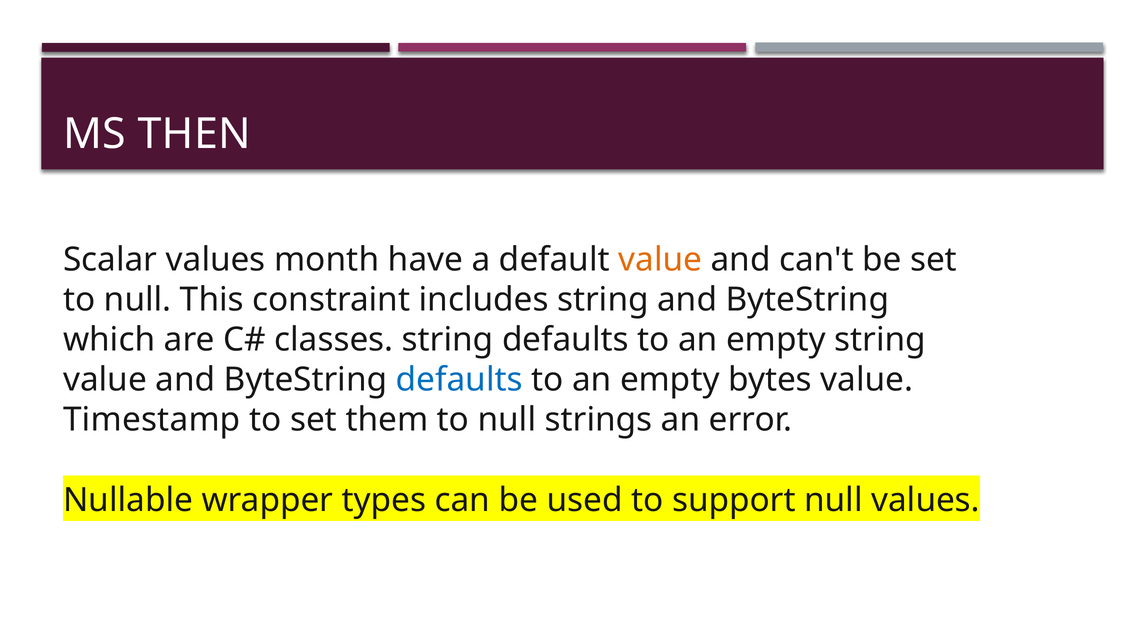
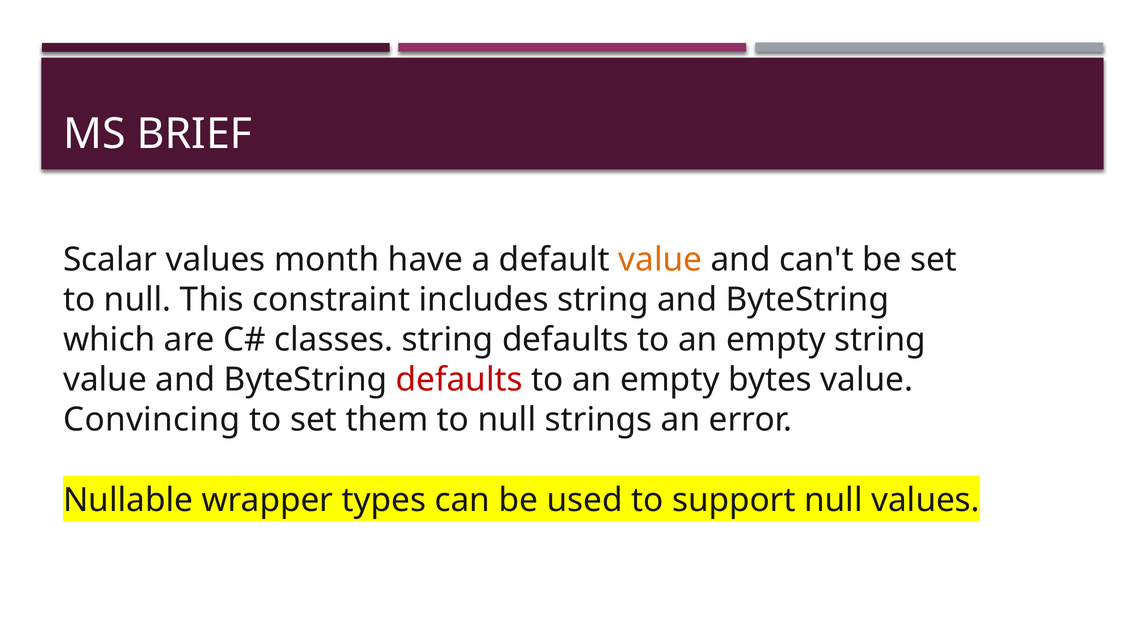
THEN: THEN -> BRIEF
defaults at (459, 380) colour: blue -> red
Timestamp: Timestamp -> Convincing
